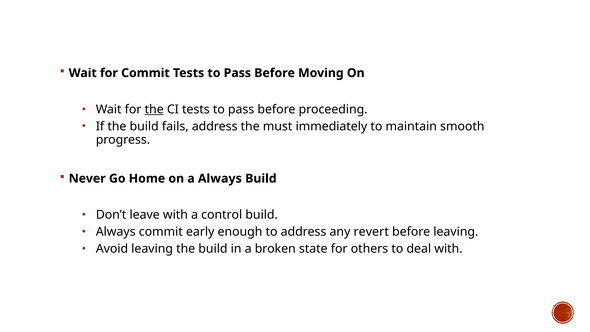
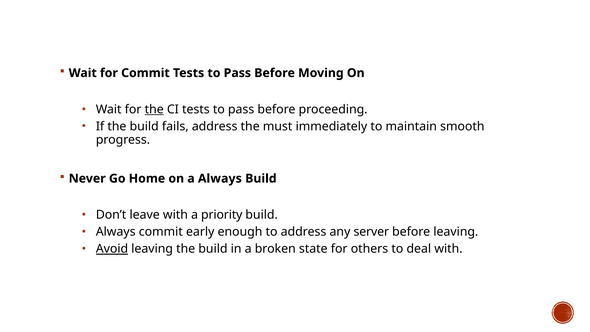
control: control -> priority
revert: revert -> server
Avoid underline: none -> present
